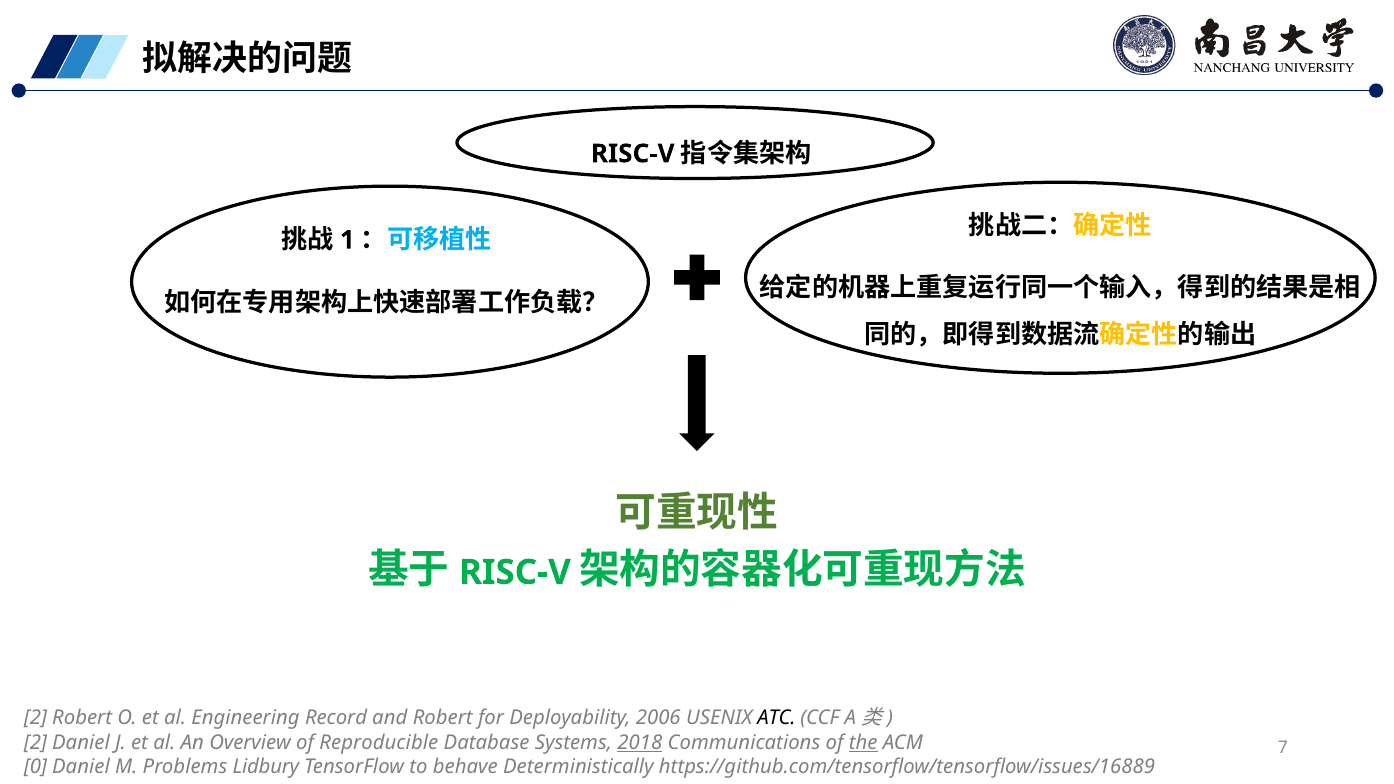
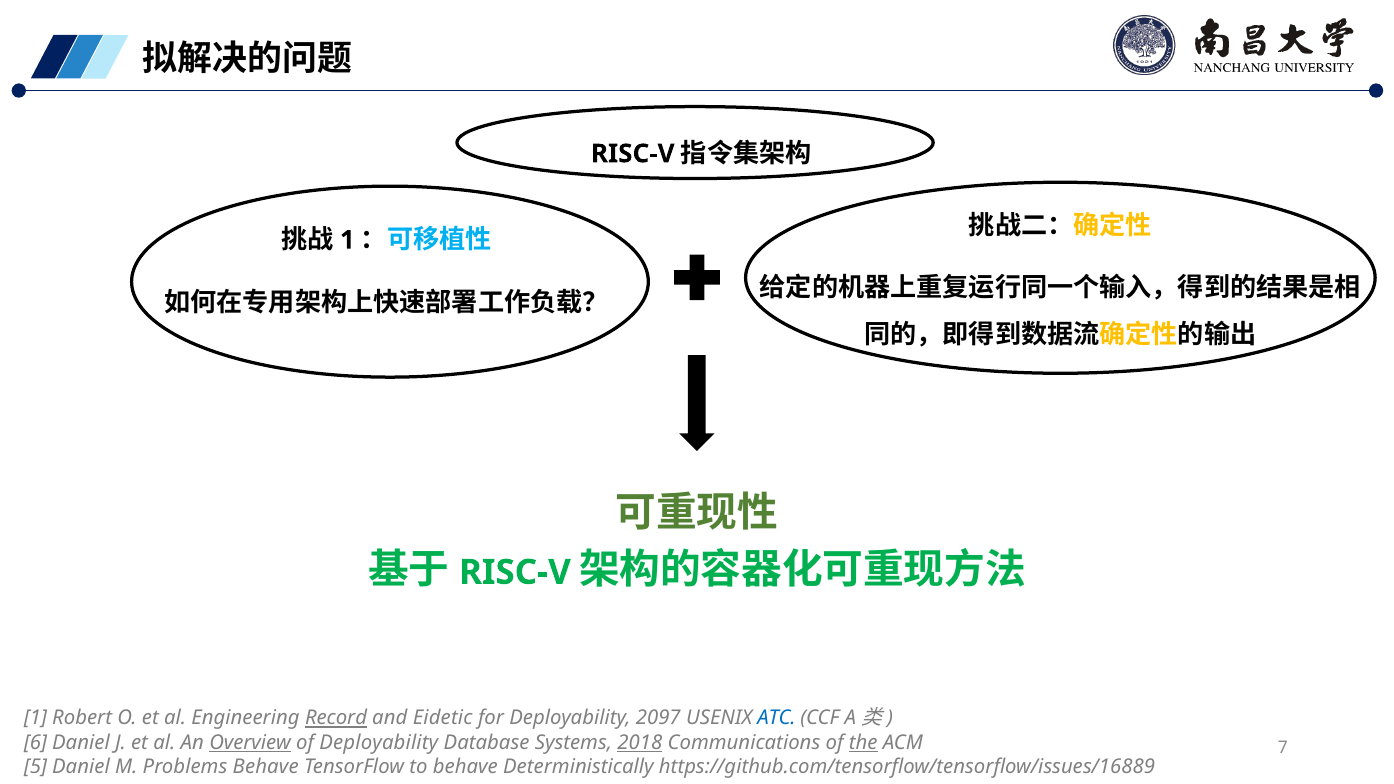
2 at (35, 718): 2 -> 1
Record underline: none -> present
and Robert: Robert -> Eidetic
2006: 2006 -> 2097
ATC colour: black -> blue
2 at (35, 743): 2 -> 6
Overview underline: none -> present
of Reproducible: Reproducible -> Deployability
0: 0 -> 5
Problems Lidbury: Lidbury -> Behave
